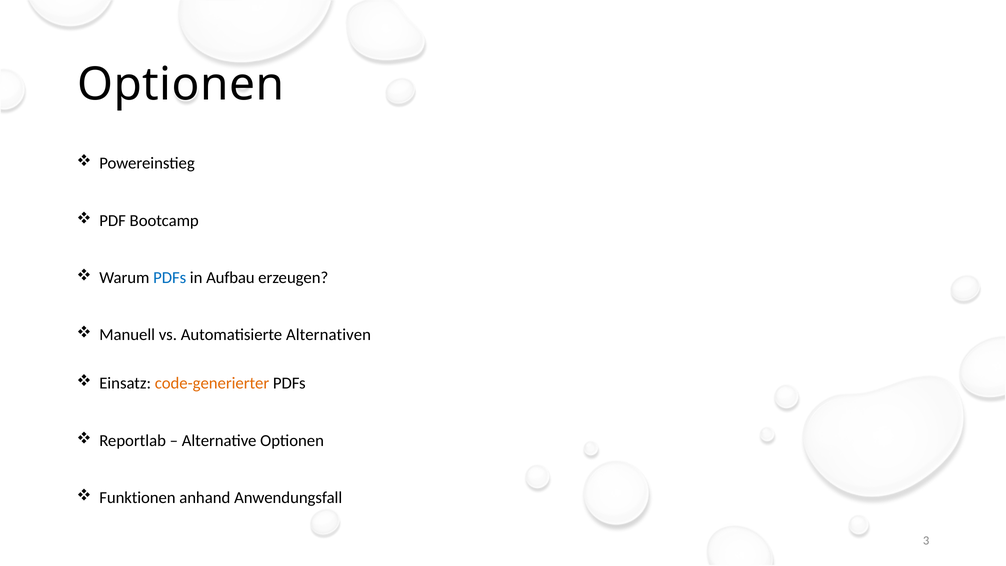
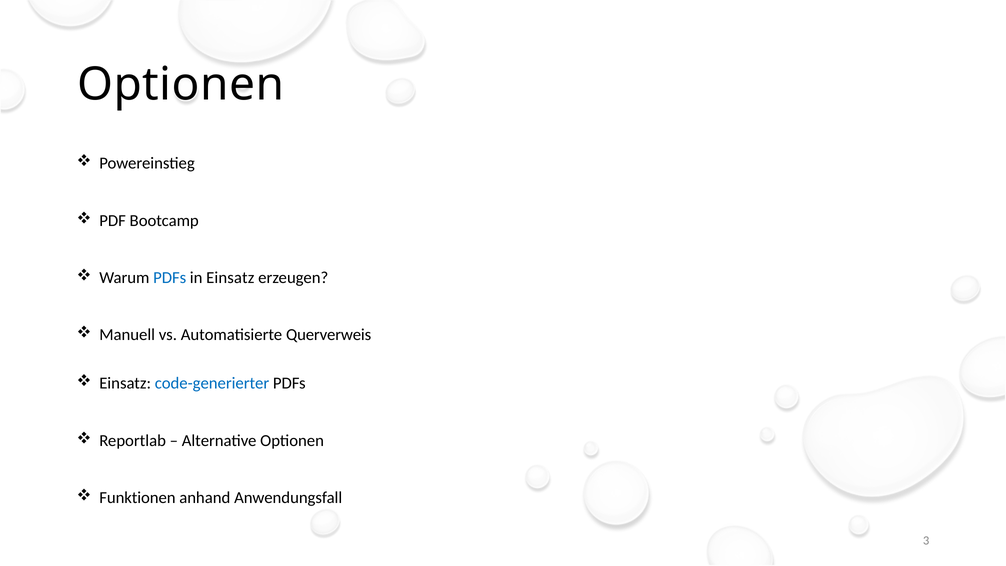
in Aufbau: Aufbau -> Einsatz
Alternativen: Alternativen -> Querverweis
code-generierter colour: orange -> blue
